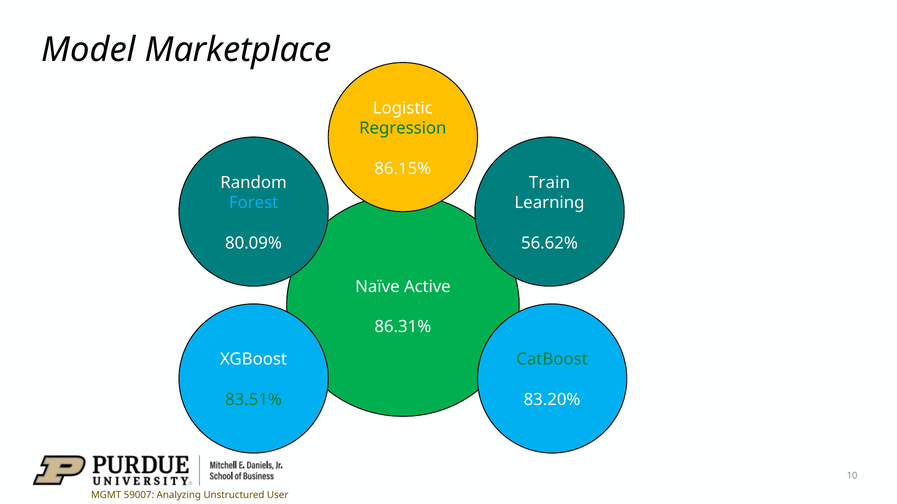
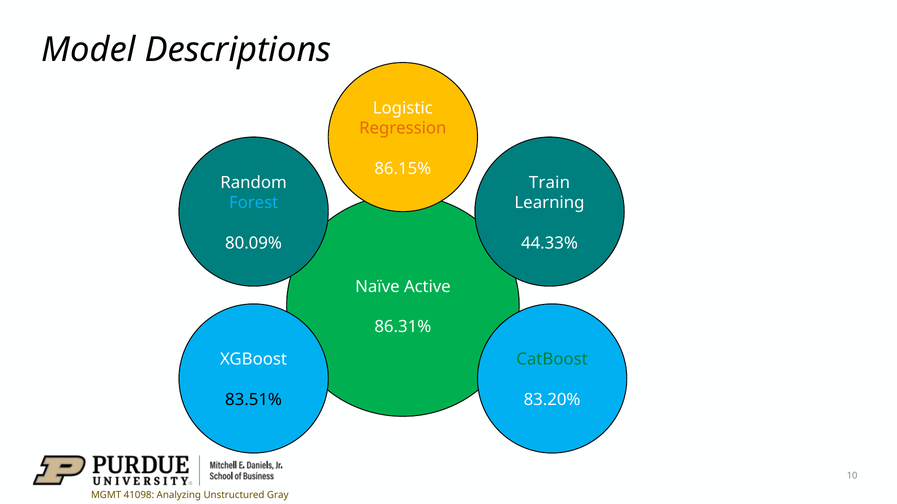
Marketplace: Marketplace -> Descriptions
Regression colour: green -> orange
56.62%: 56.62% -> 44.33%
83.51% colour: green -> black
59007: 59007 -> 41098
User: User -> Gray
